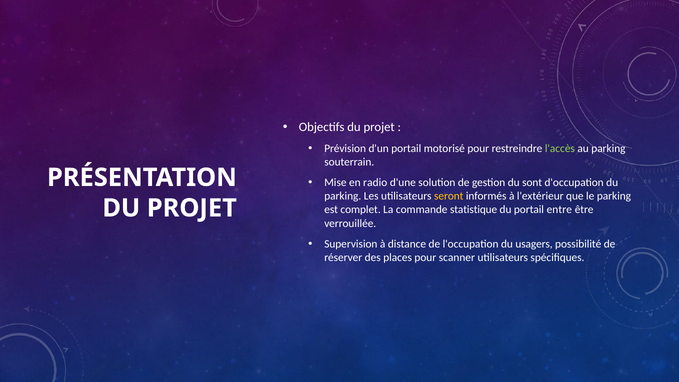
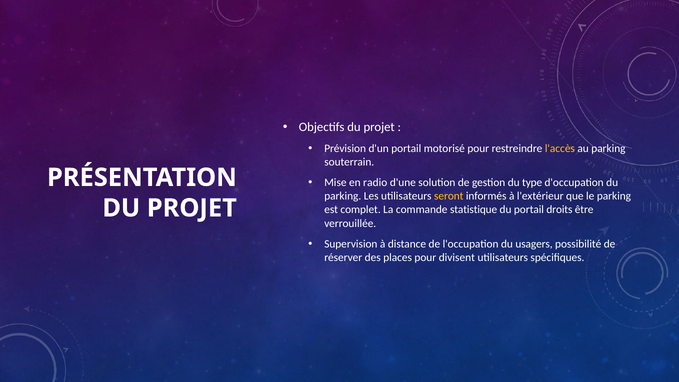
l'accès colour: light green -> yellow
sont: sont -> type
entre: entre -> droits
scanner: scanner -> divisent
